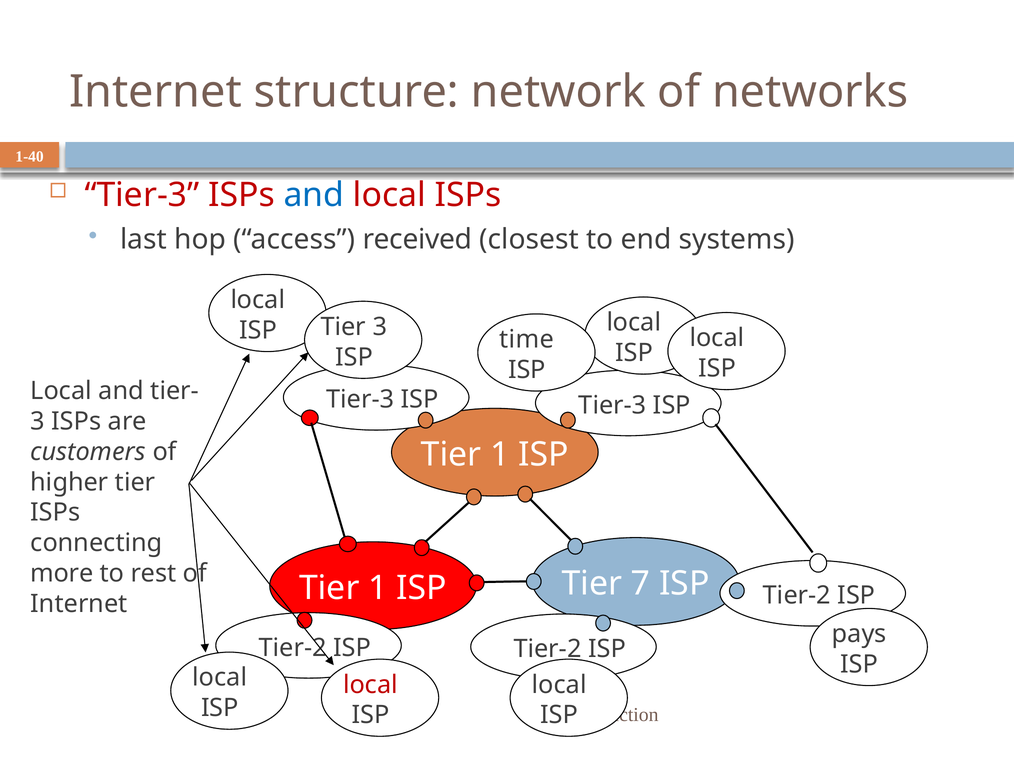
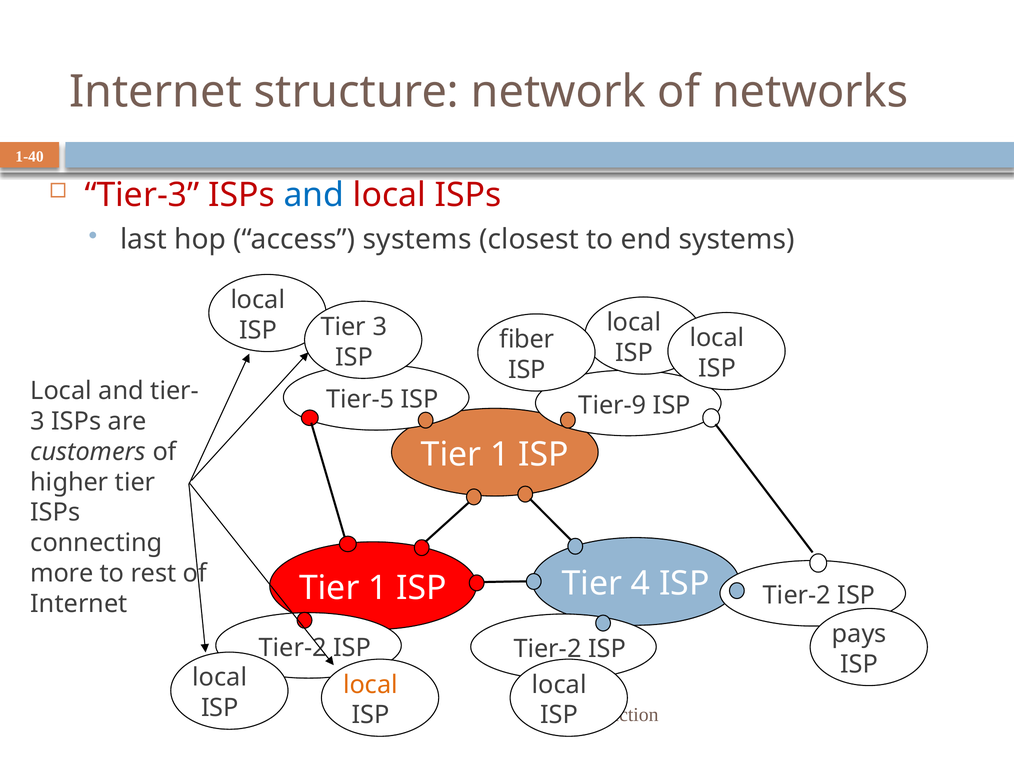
access received: received -> systems
time: time -> fiber
Tier-3 at (360, 399): Tier-3 -> Tier-5
Tier-3 at (612, 405): Tier-3 -> Tier-9
7: 7 -> 4
local at (371, 684) colour: red -> orange
